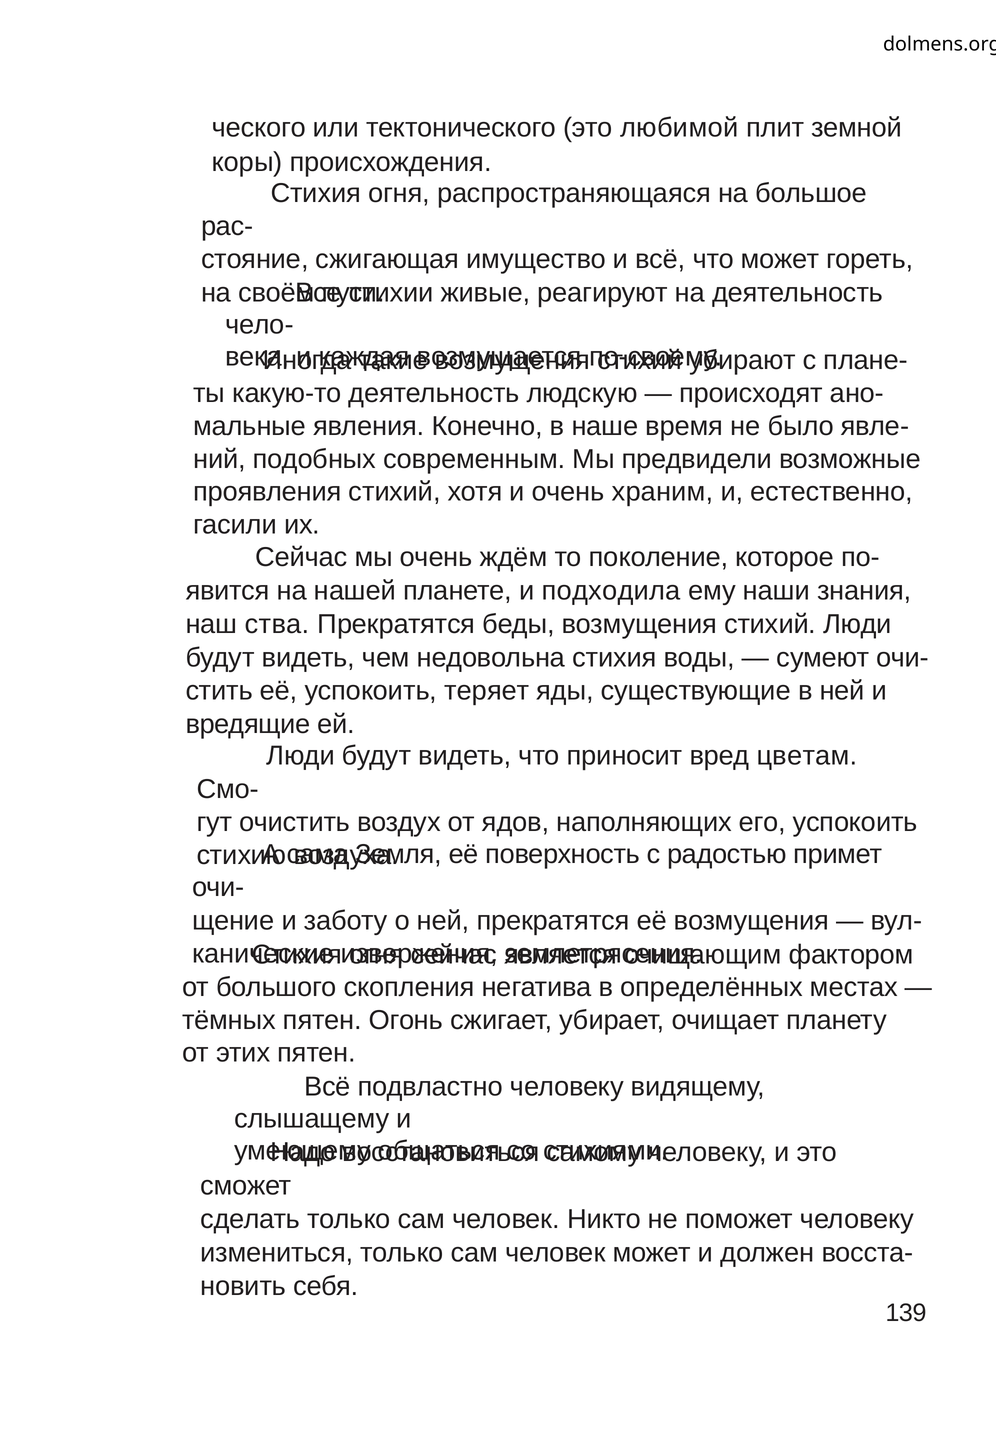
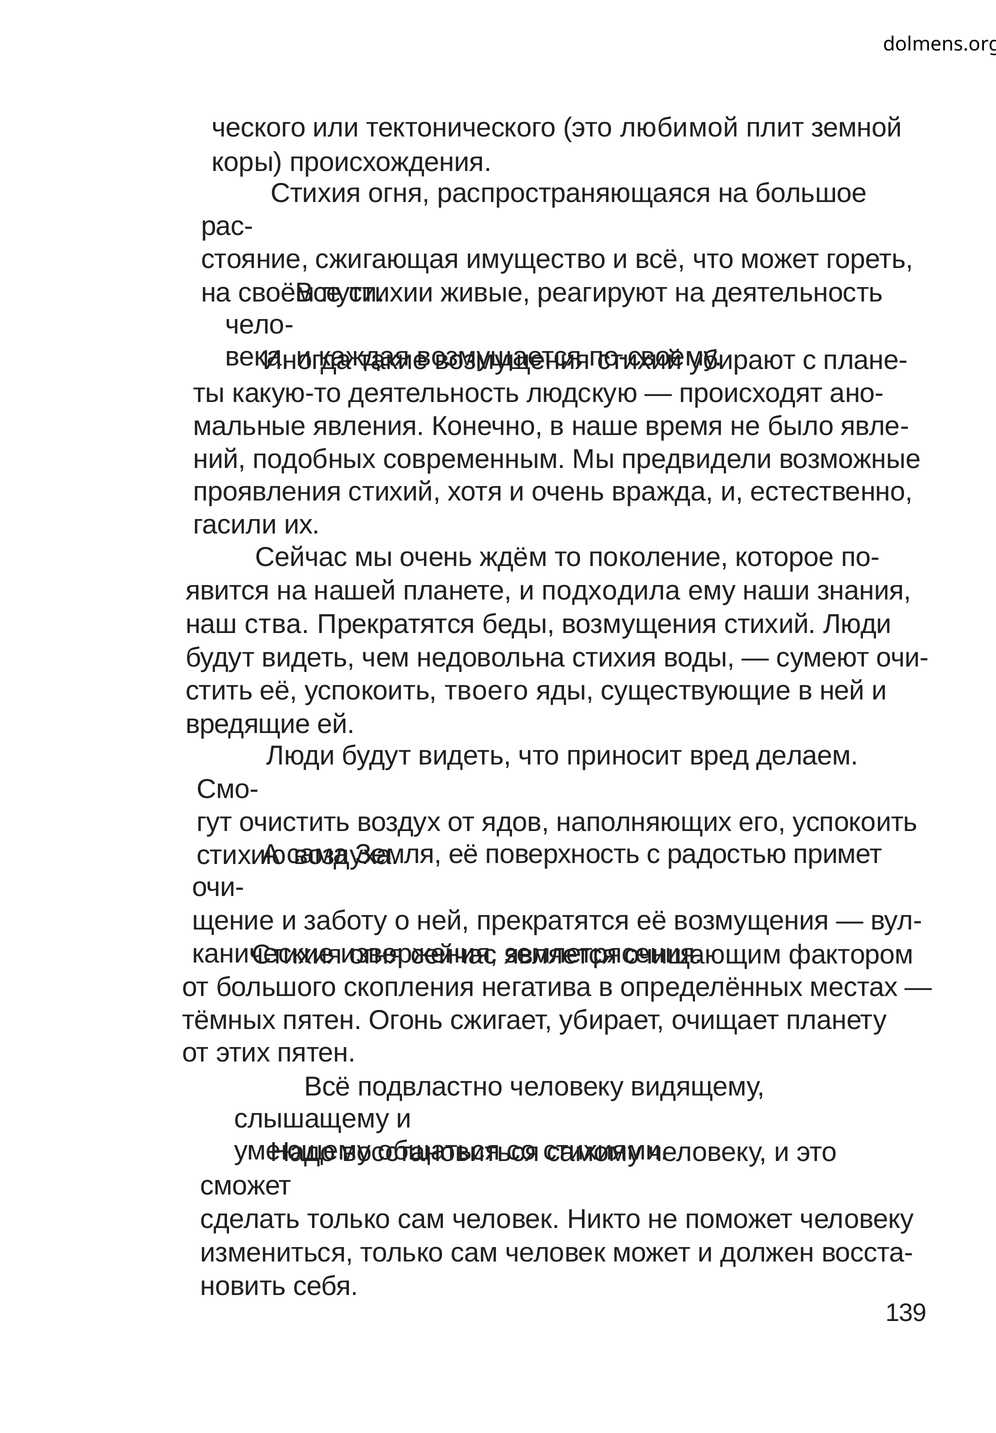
храним: храним -> вражда
теряет: теряет -> твоего
цветам: цветам -> делаем
